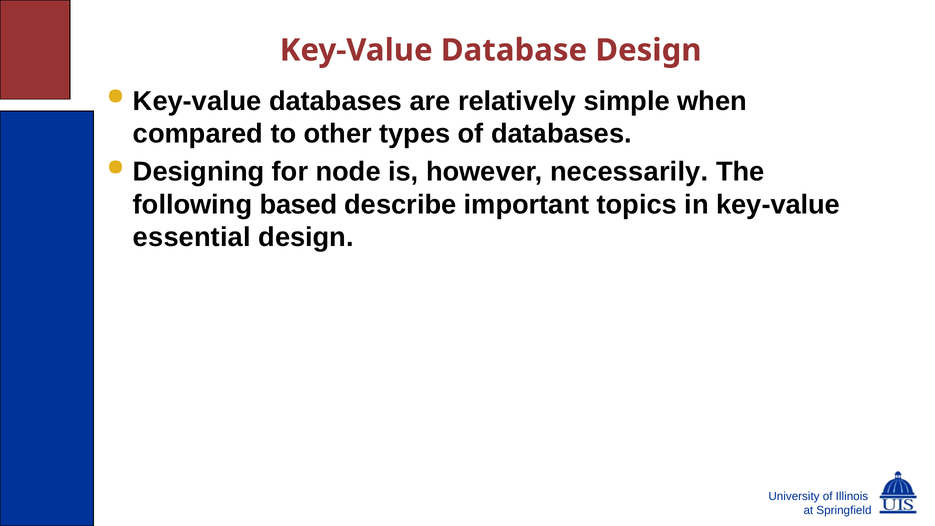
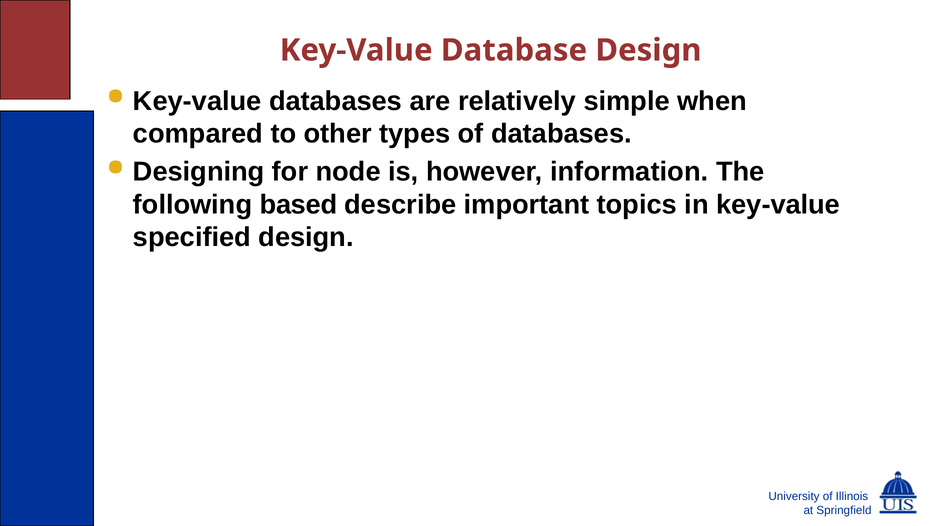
necessarily: necessarily -> information
essential: essential -> specified
